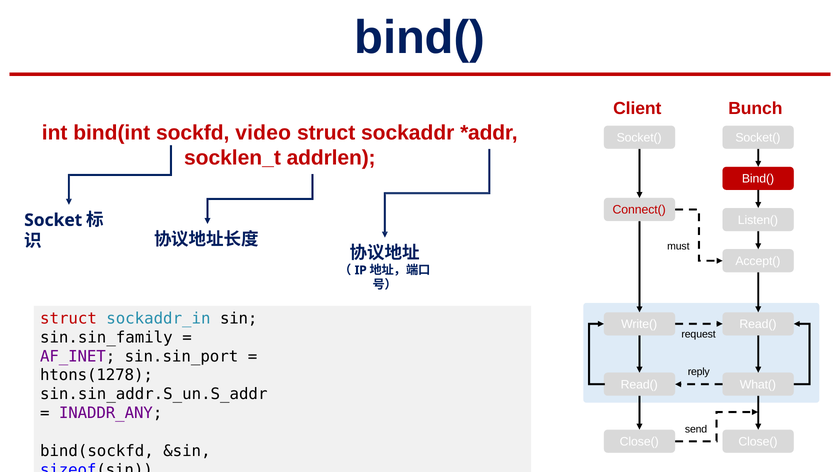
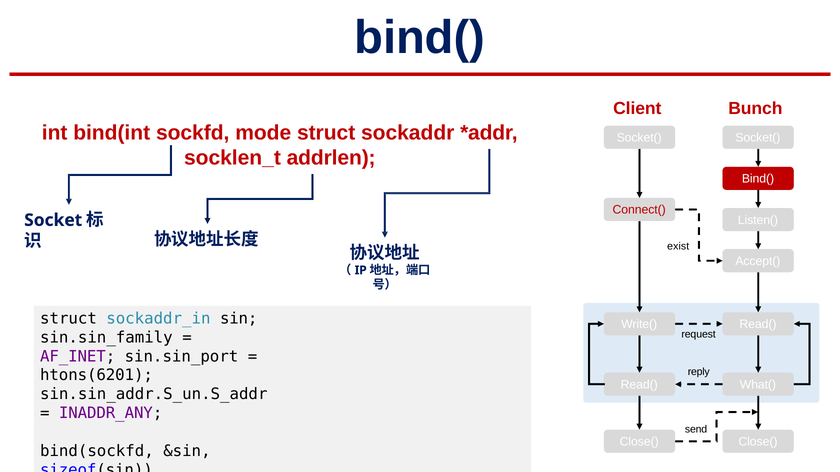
video: video -> mode
must: must -> exist
struct at (68, 319) colour: red -> black
htons(1278: htons(1278 -> htons(6201
